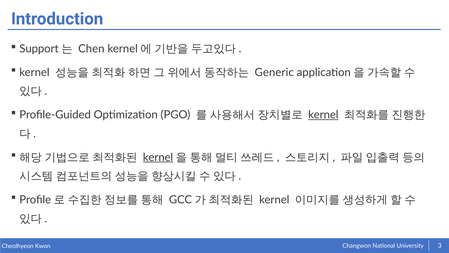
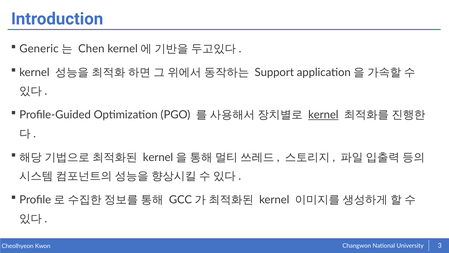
Support: Support -> Generic
Generic: Generic -> Support
kernel at (158, 157) underline: present -> none
